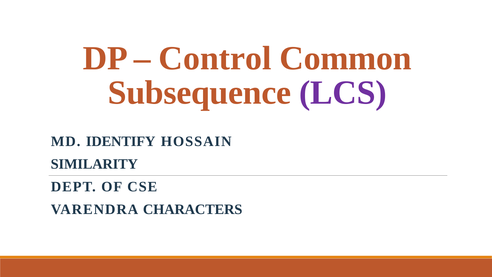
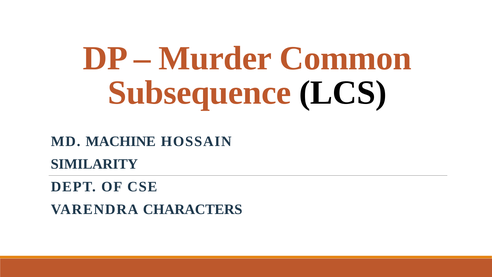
Control: Control -> Murder
LCS colour: purple -> black
IDENTIFY: IDENTIFY -> MACHINE
